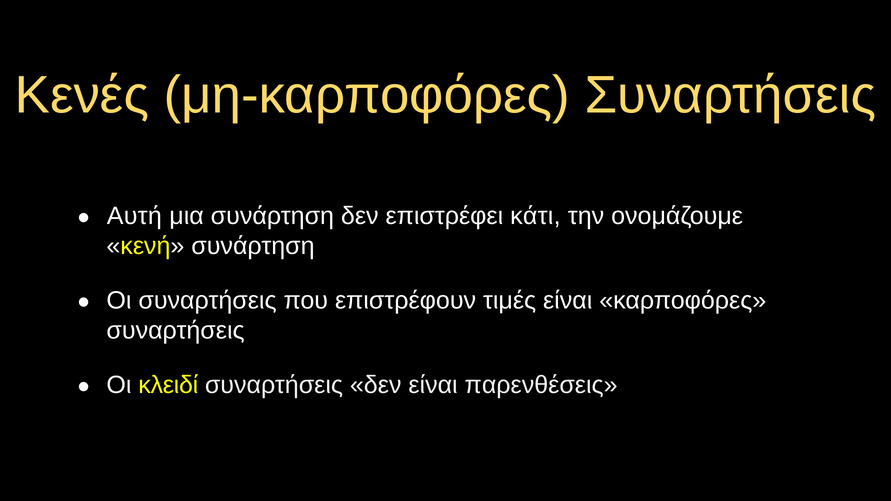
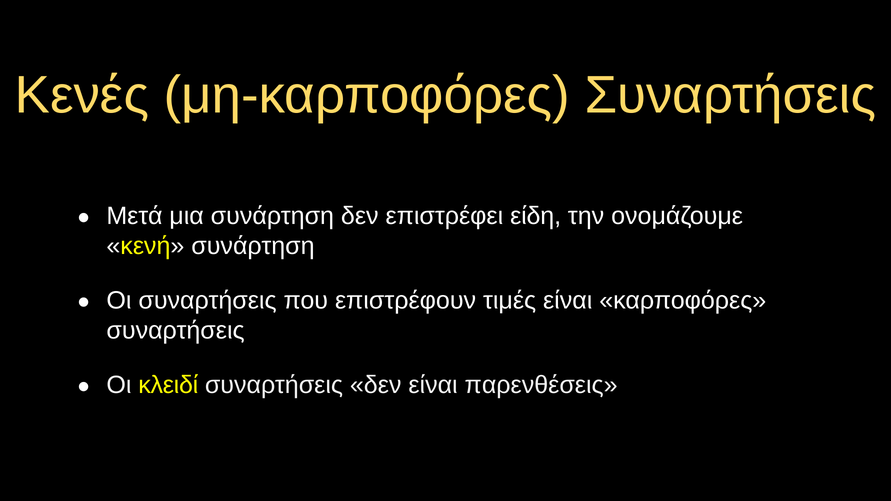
Αυτή: Αυτή -> Μετά
κάτι: κάτι -> είδη
